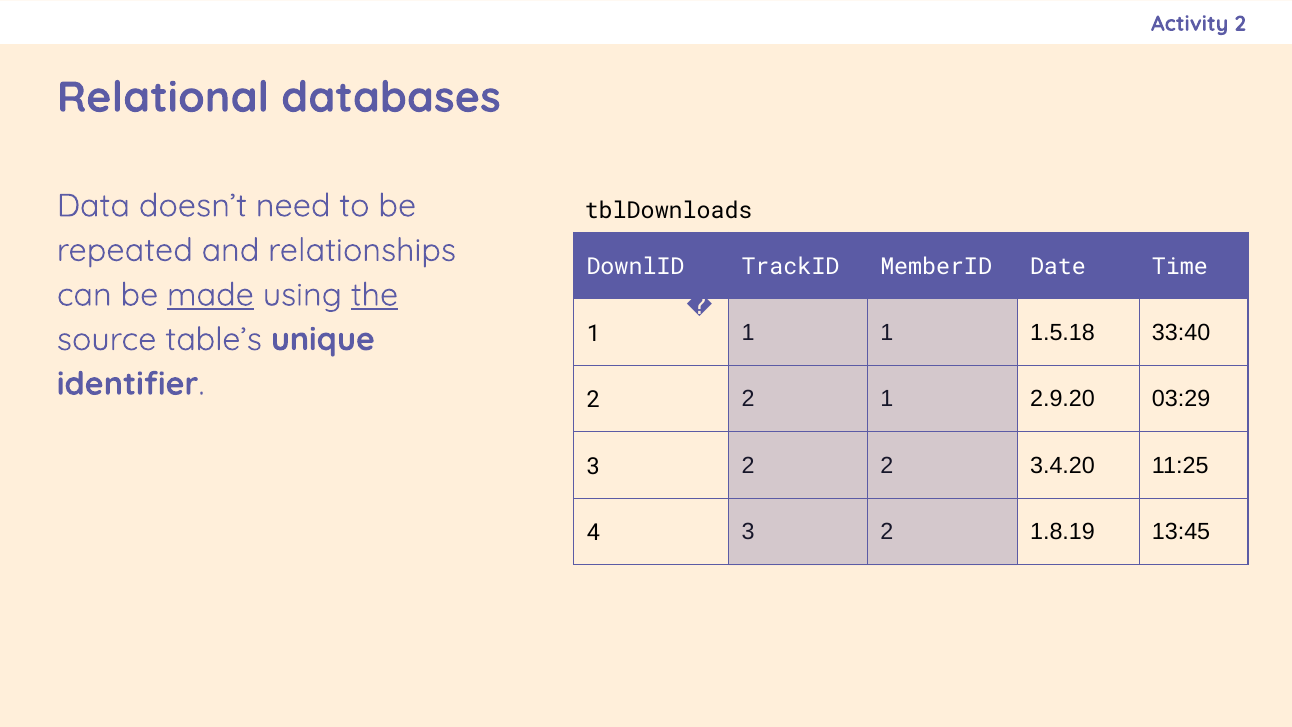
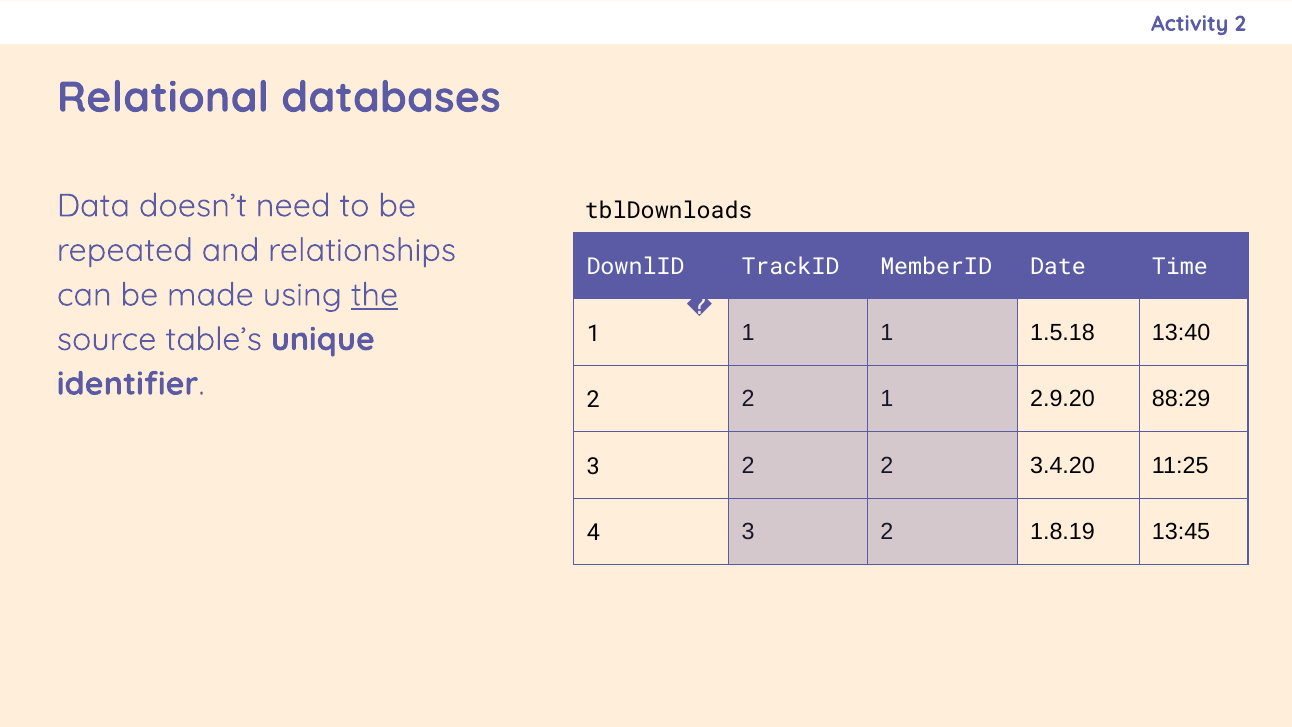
made underline: present -> none
33:40: 33:40 -> 13:40
03:29: 03:29 -> 88:29
